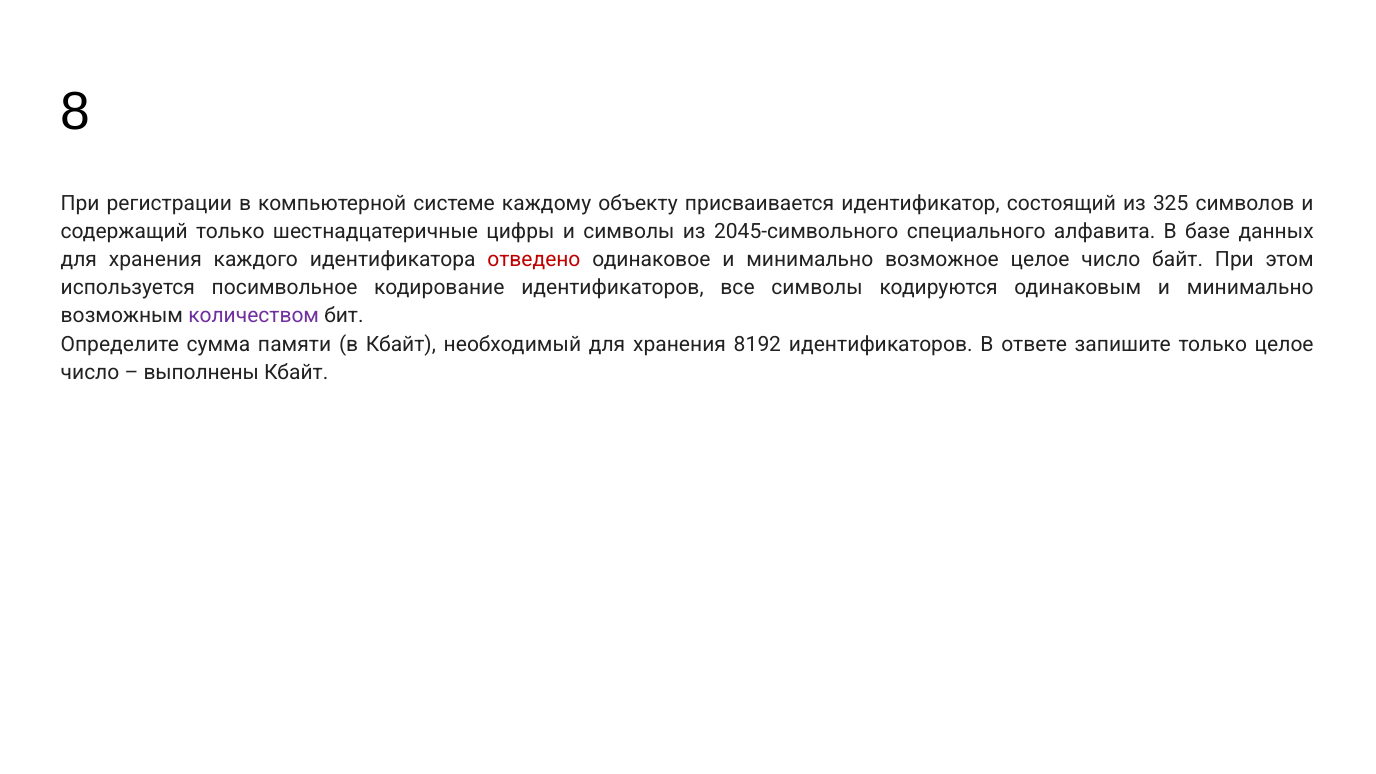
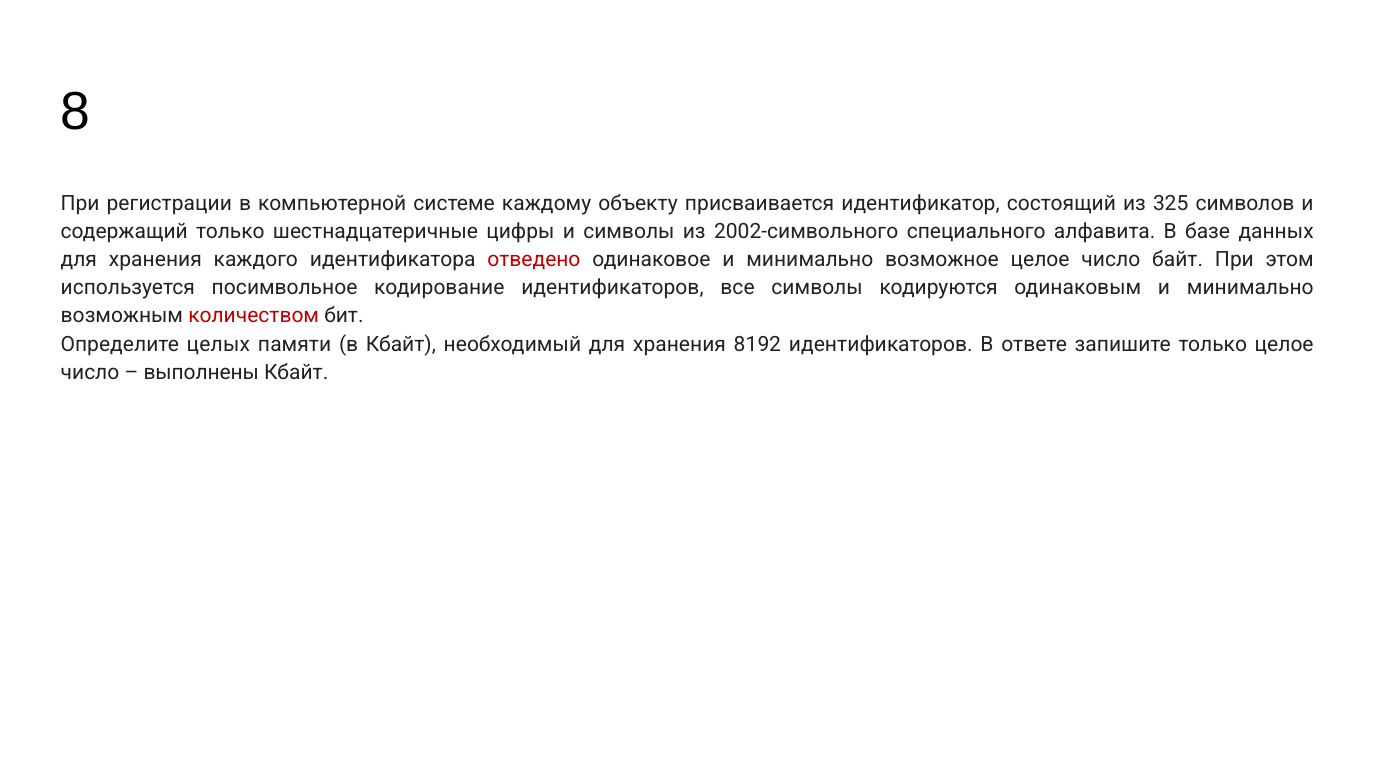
2045-символьного: 2045-символьного -> 2002-символьного
количеством colour: purple -> red
сумма: сумма -> целых
